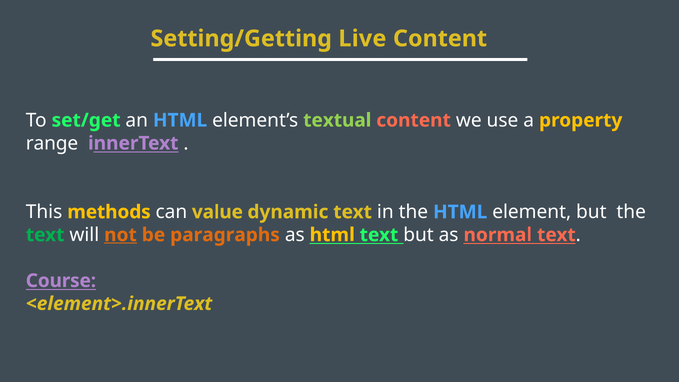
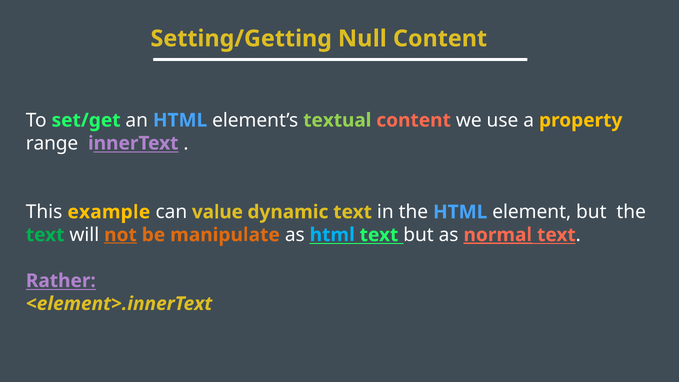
Live: Live -> Null
methods: methods -> example
paragraphs: paragraphs -> manipulate
html at (332, 235) colour: yellow -> light blue
normal underline: none -> present
Course: Course -> Rather
